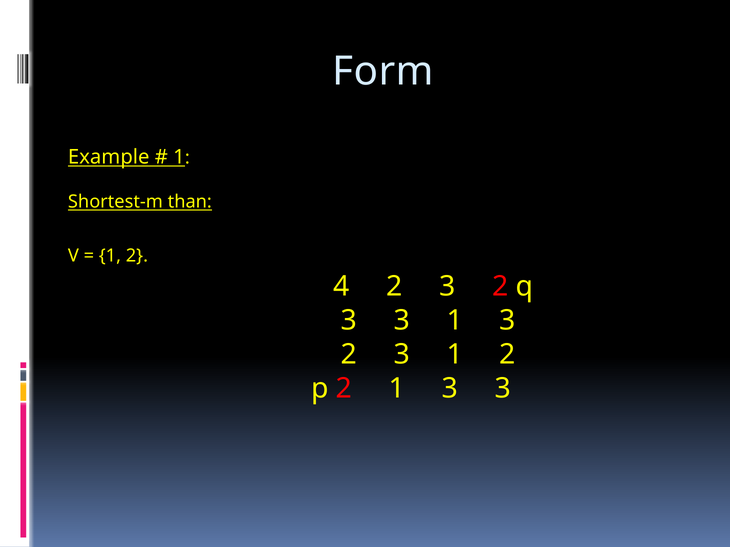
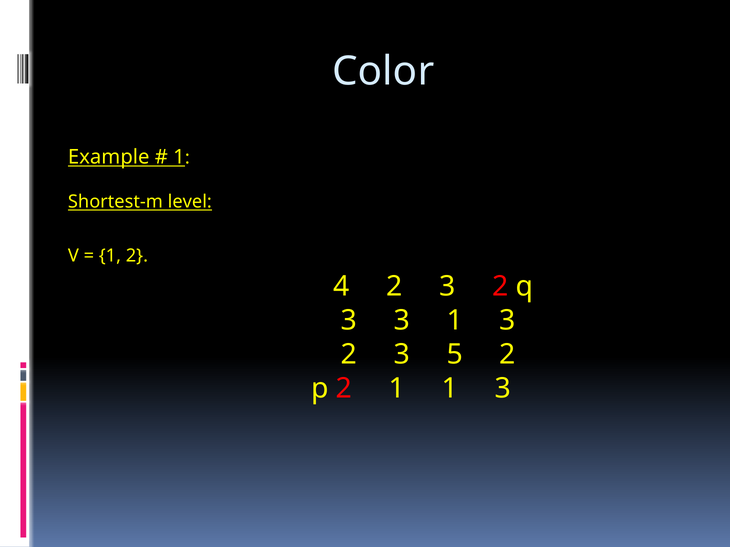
Form: Form -> Color
than: than -> level
2 3 1: 1 -> 5
2 1 3: 3 -> 1
